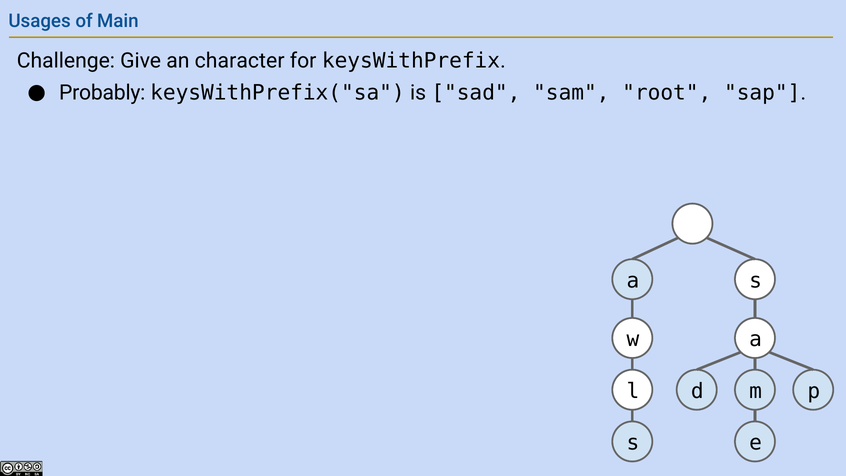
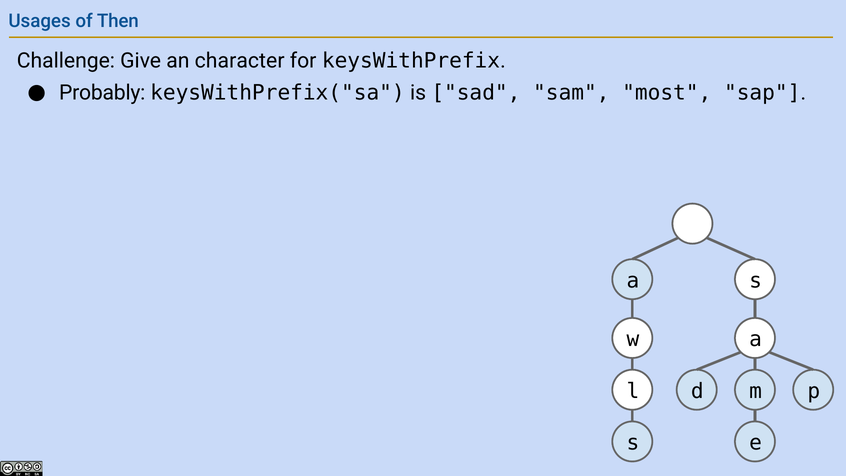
Main: Main -> Then
root: root -> most
